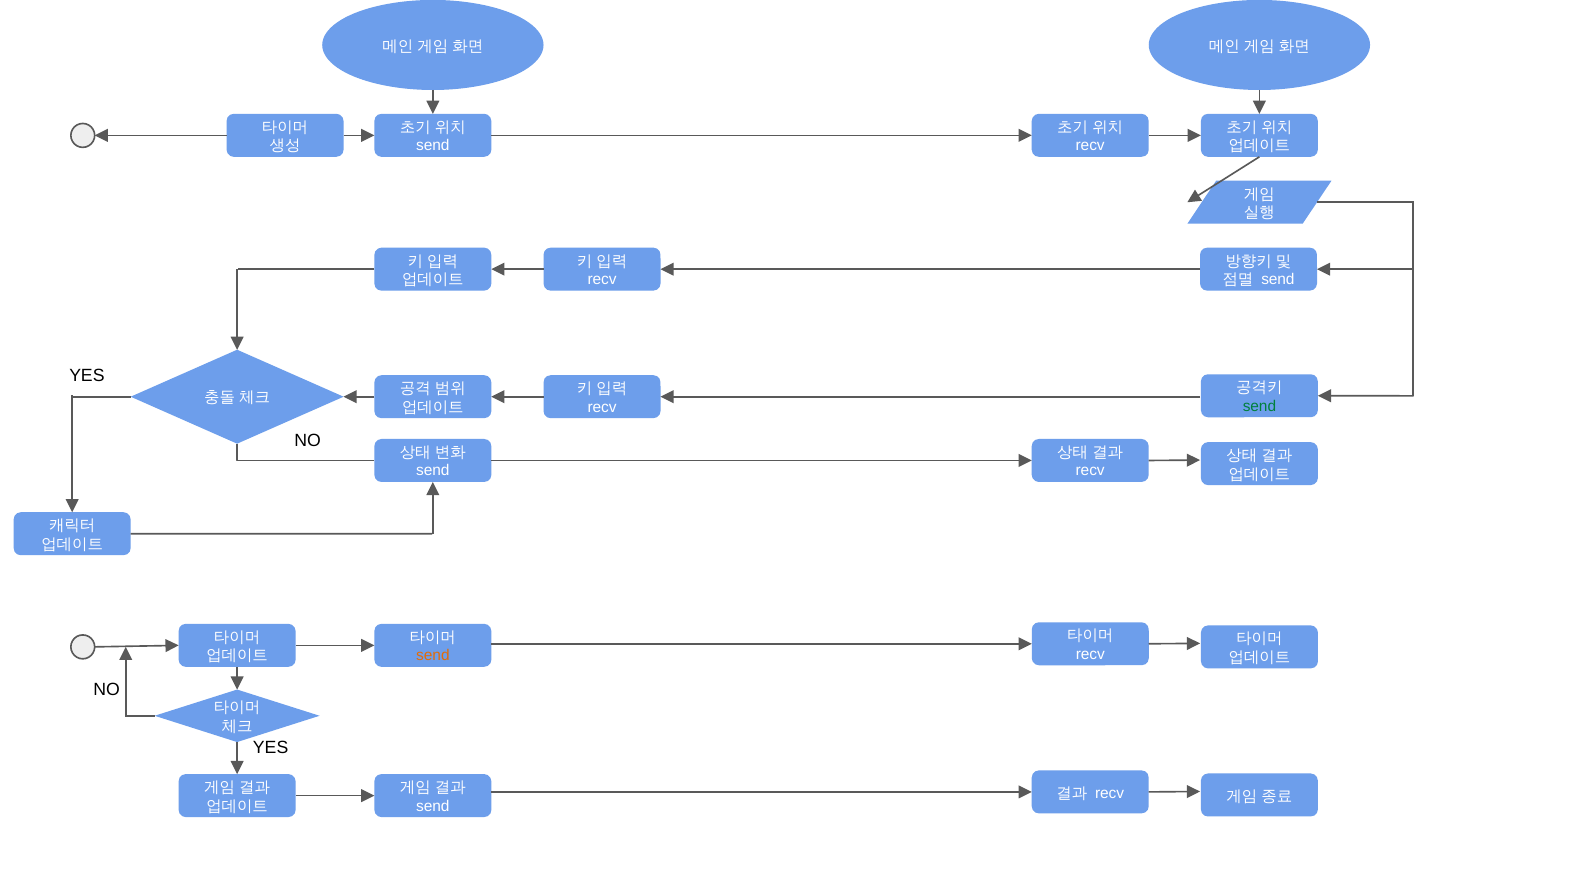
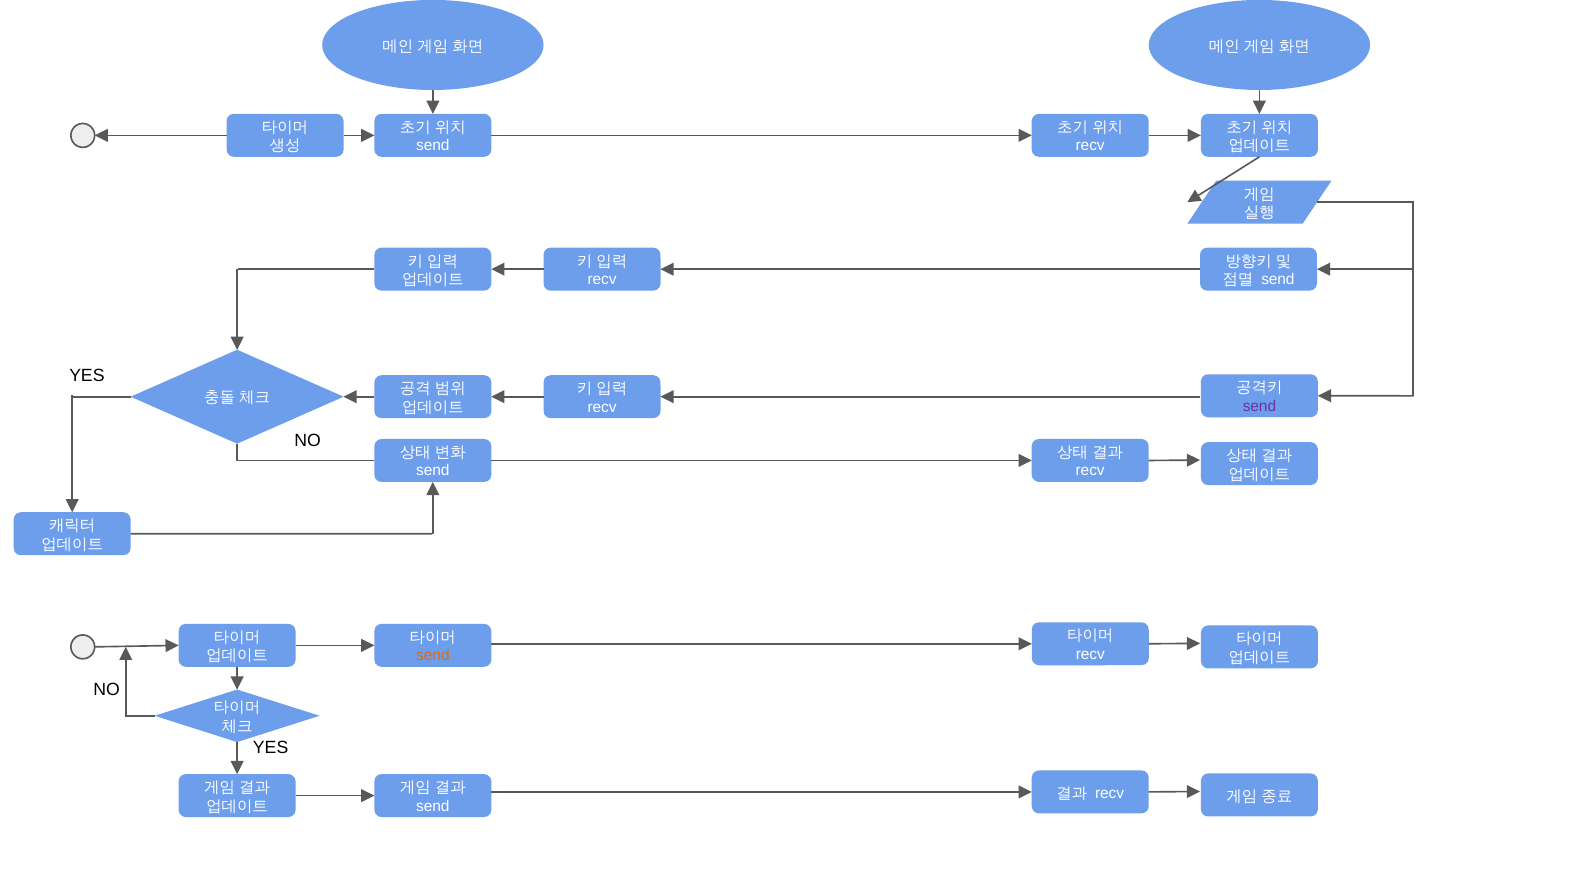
send at (1259, 406) colour: green -> purple
